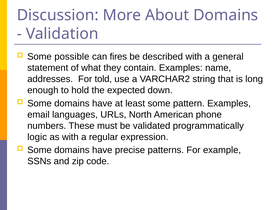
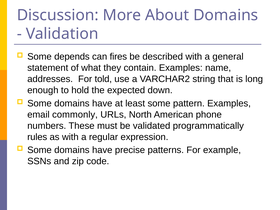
possible: possible -> depends
languages: languages -> commonly
logic: logic -> rules
